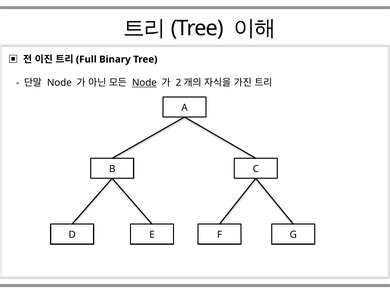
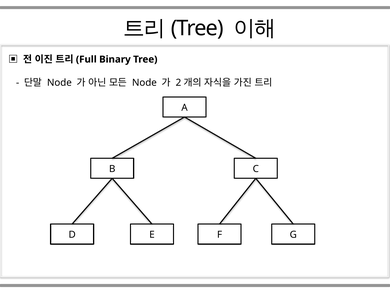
Node at (144, 83) underline: present -> none
